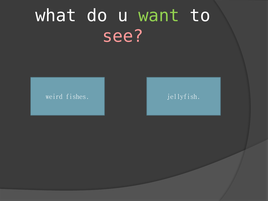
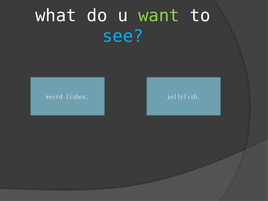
see colour: pink -> light blue
